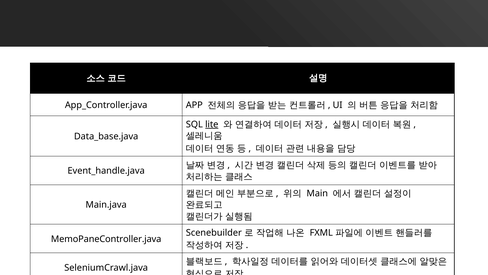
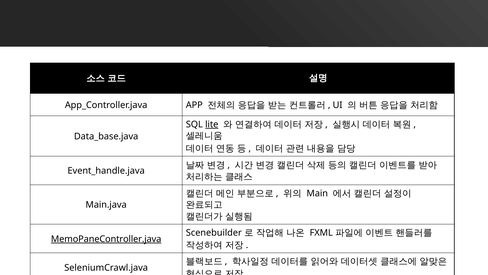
MemoPaneController.java underline: none -> present
